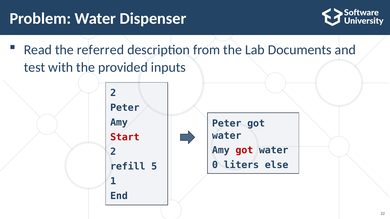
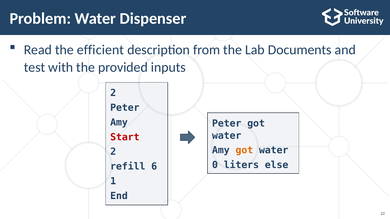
referred: referred -> efficient
got at (244, 151) colour: red -> orange
5: 5 -> 6
